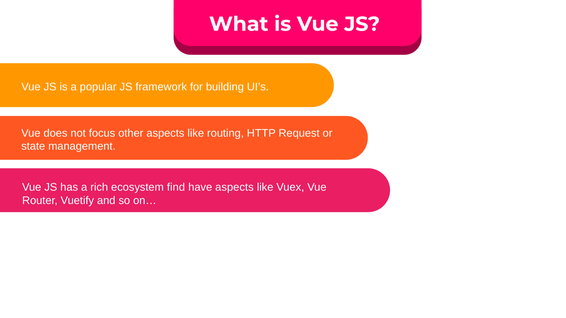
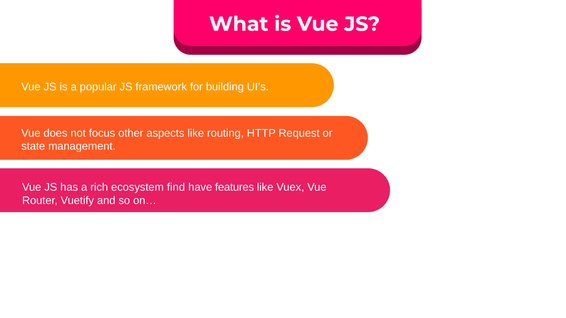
have aspects: aspects -> features
